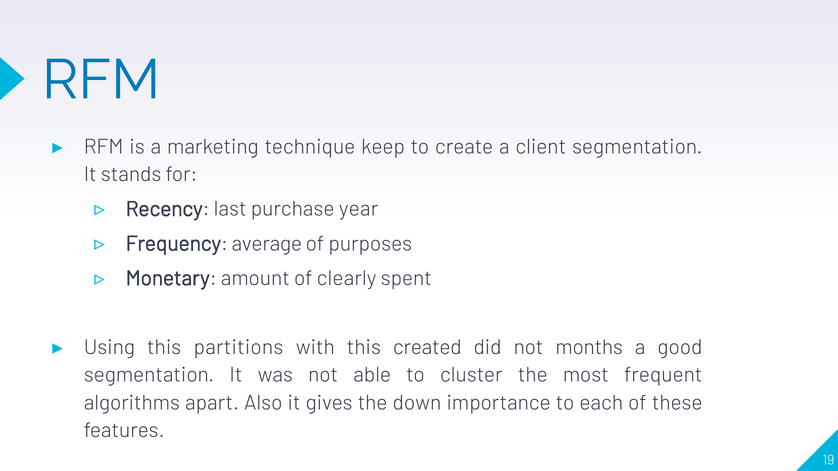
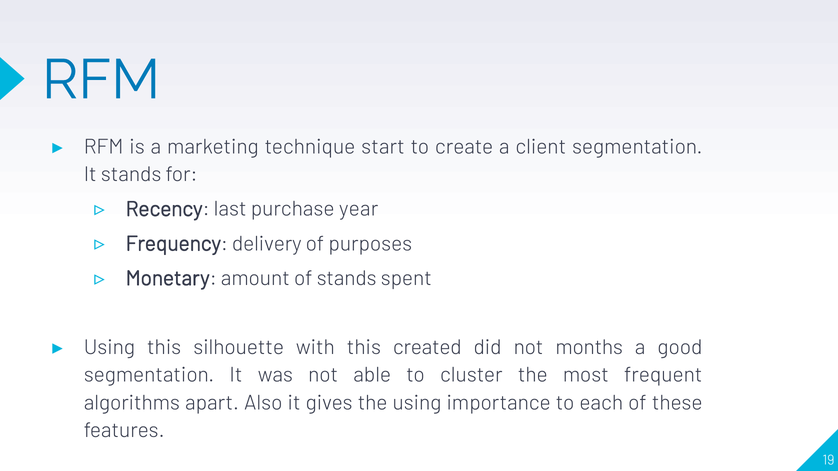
keep: keep -> start
average: average -> delivery
of clearly: clearly -> stands
partitions: partitions -> silhouette
the down: down -> using
